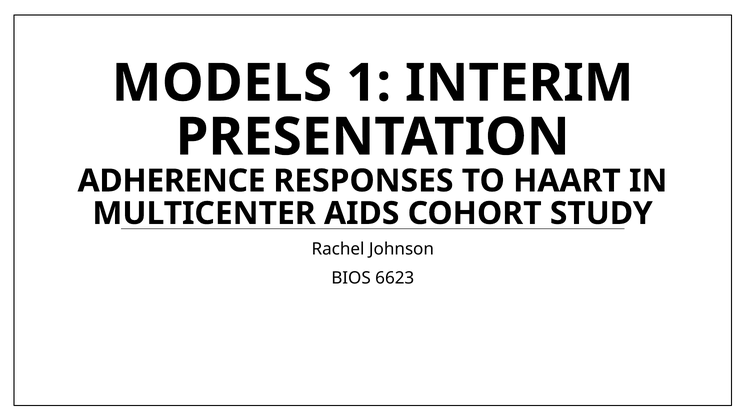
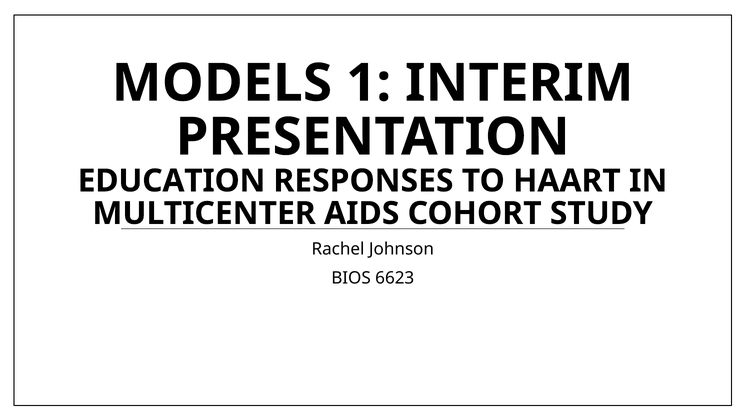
ADHERENCE: ADHERENCE -> EDUCATION
